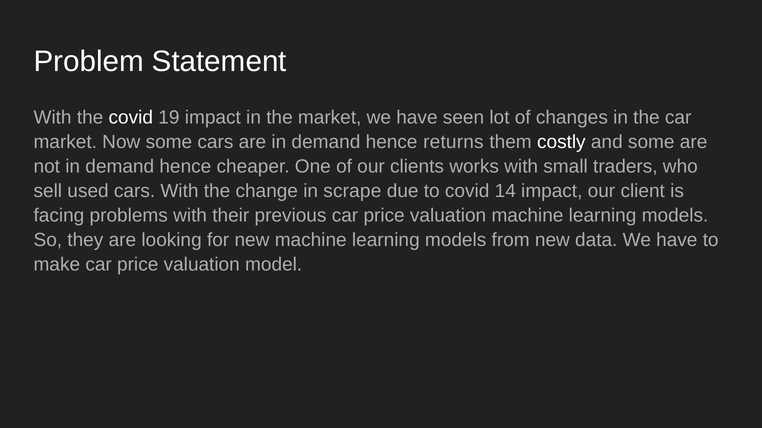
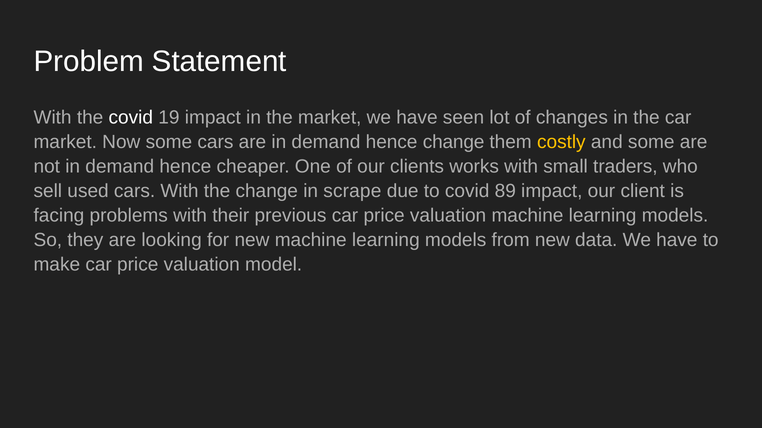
hence returns: returns -> change
costly colour: white -> yellow
14: 14 -> 89
